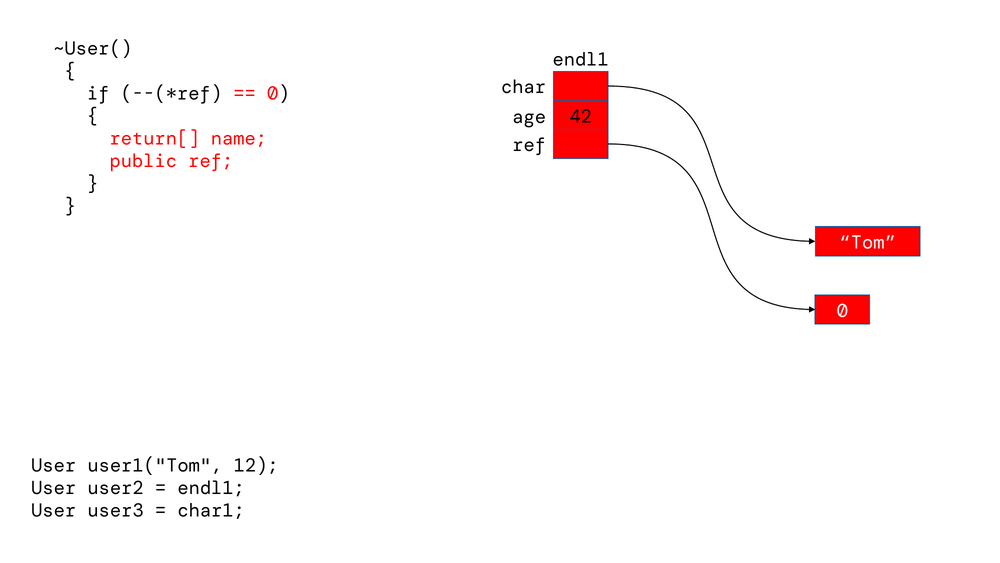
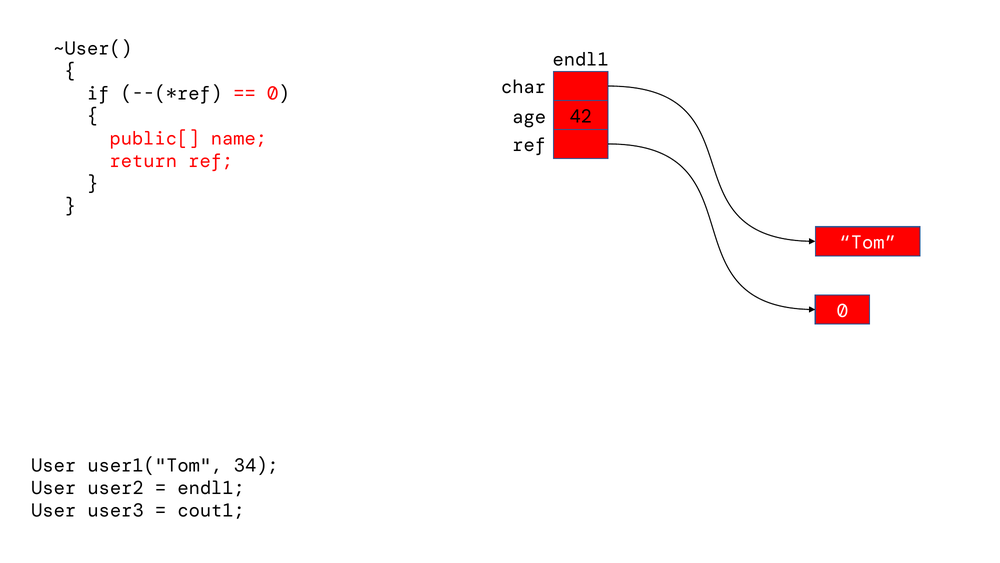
return[: return[ -> public[
public: public -> return
12: 12 -> 34
char1: char1 -> cout1
